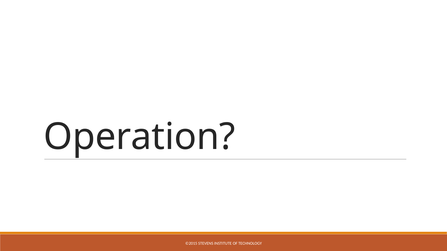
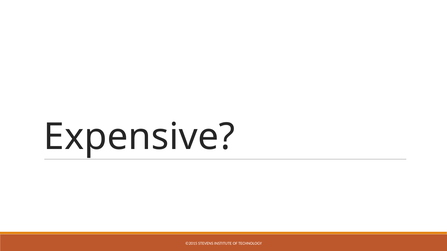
Operation: Operation -> Expensive
